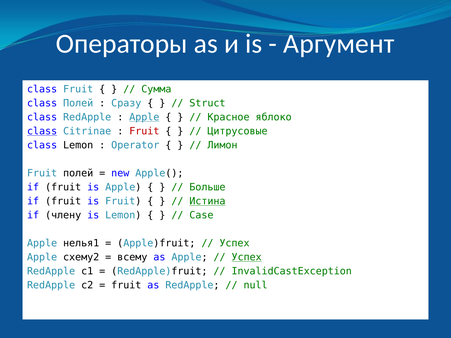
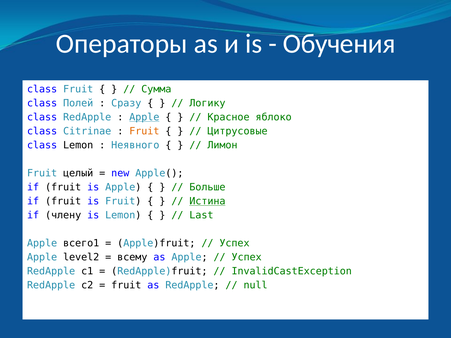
Аргумент: Аргумент -> Обучения
Struct: Struct -> Логику
class at (42, 131) underline: present -> none
Fruit at (144, 131) colour: red -> orange
Operator: Operator -> Неявного
Fruit полей: полей -> целый
Case: Case -> Last
нелья1: нелья1 -> всего1
схему2: схему2 -> level2
Успех at (247, 257) underline: present -> none
